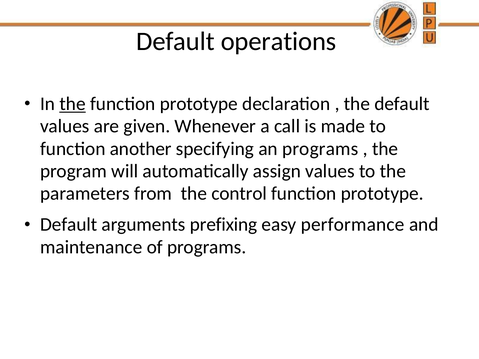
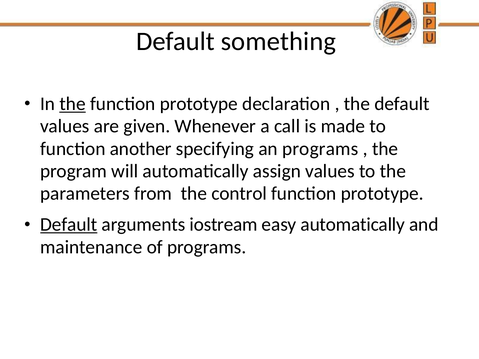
operations: operations -> something
Default at (69, 225) underline: none -> present
prefixing: prefixing -> iostream
easy performance: performance -> automatically
